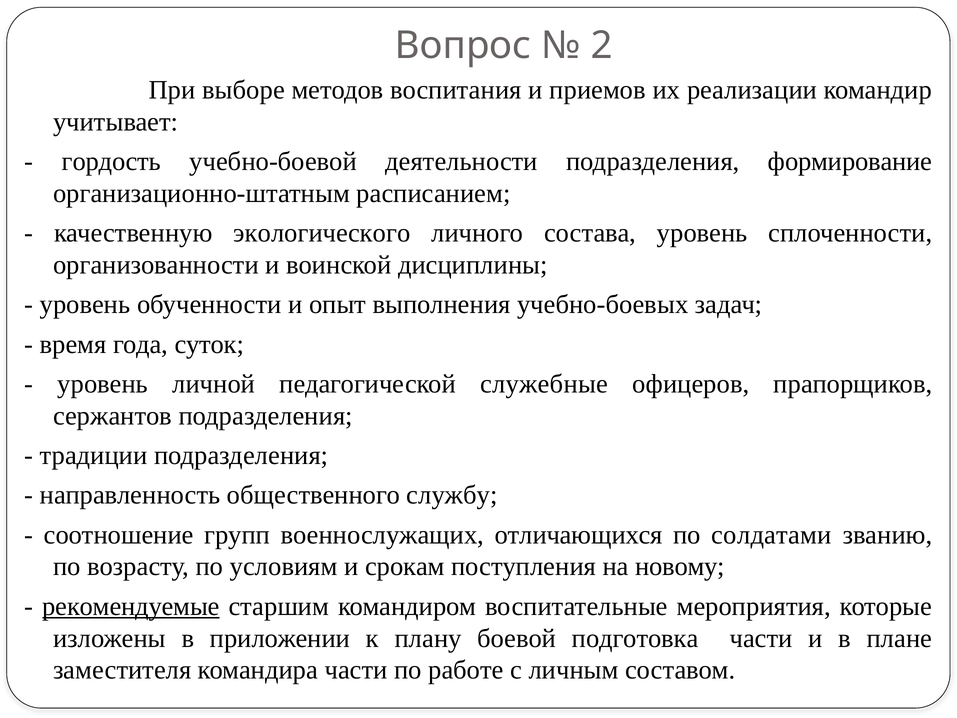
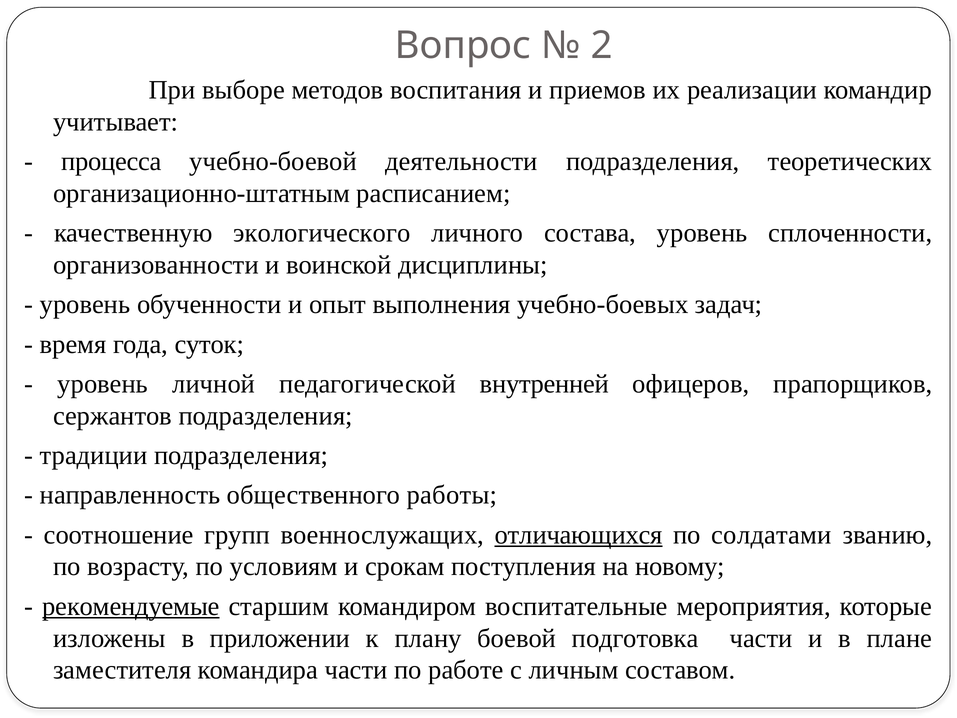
гордость: гордость -> процесса
формирование: формирование -> теоретических
служебные: служебные -> внутренней
службу: службу -> работы
отличающихся underline: none -> present
